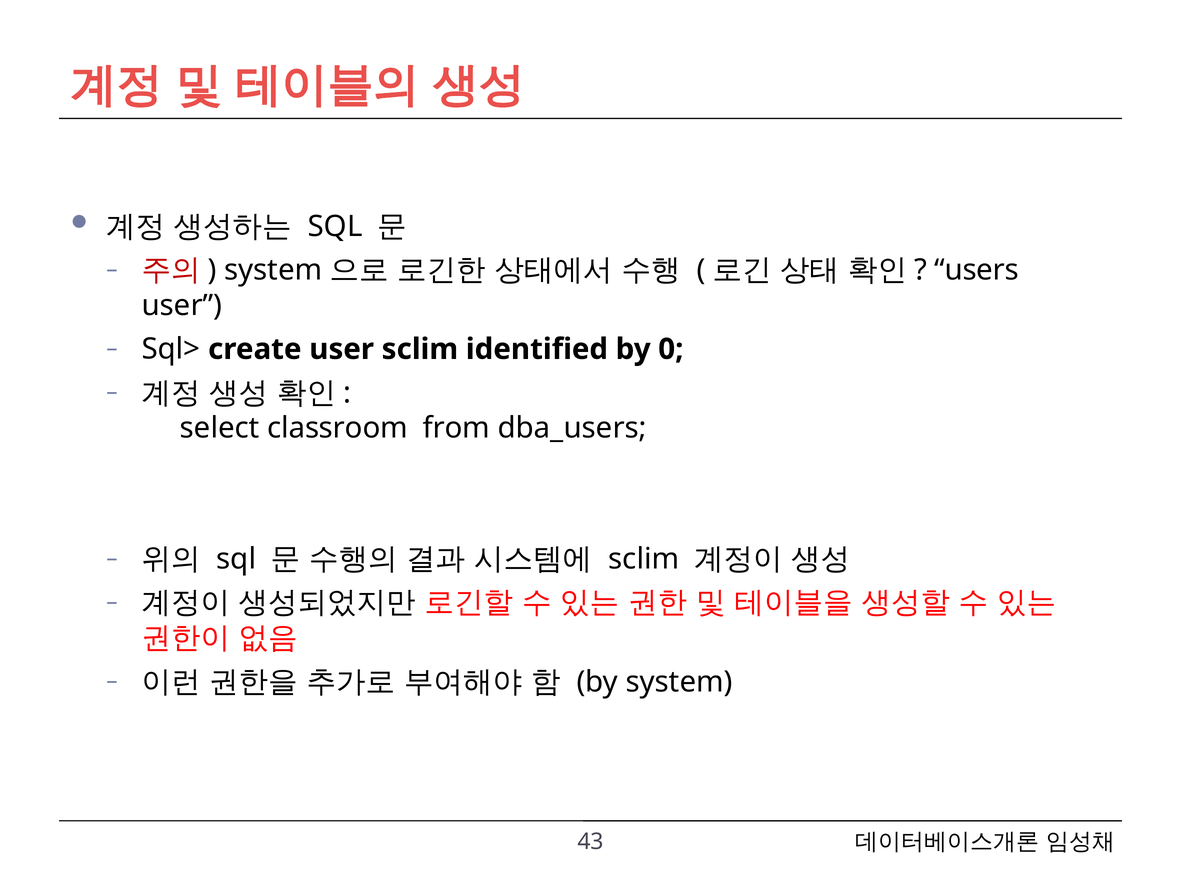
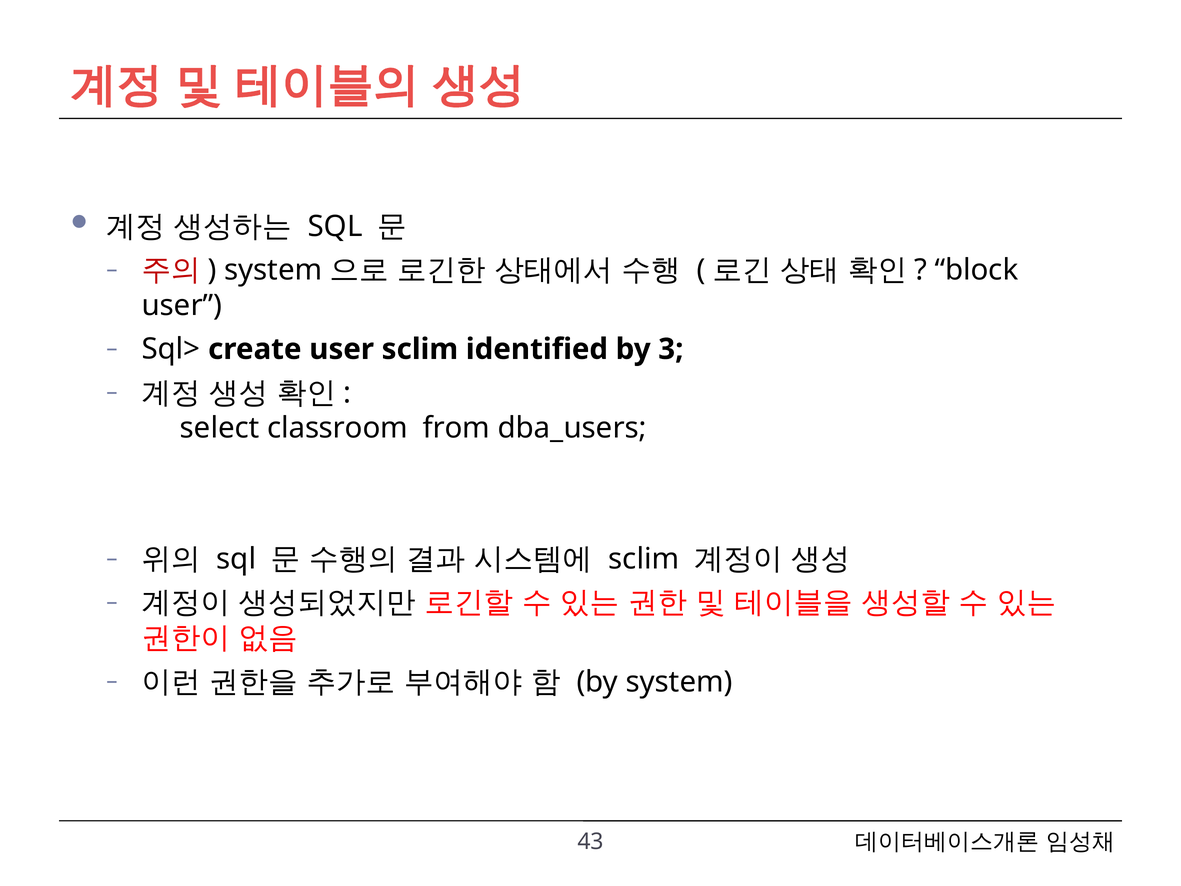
users: users -> block
0: 0 -> 3
